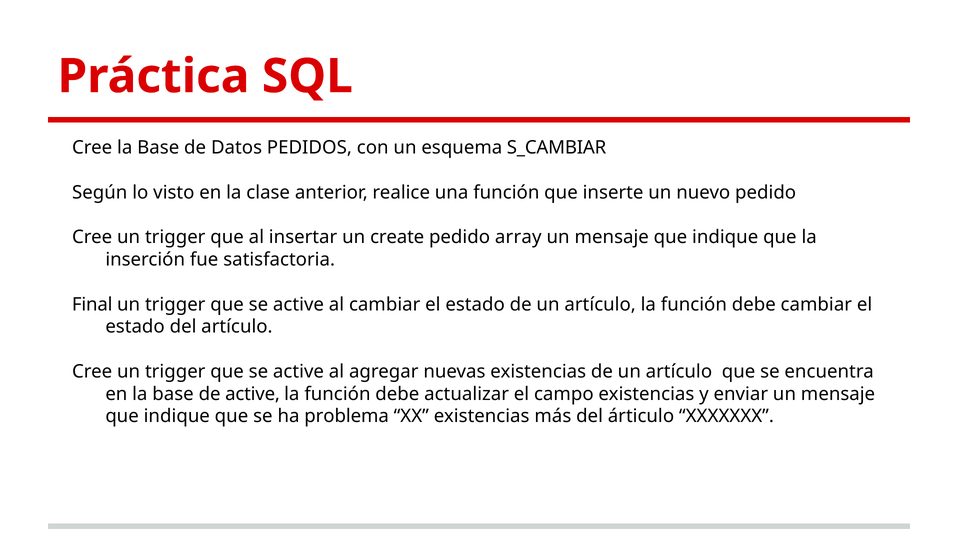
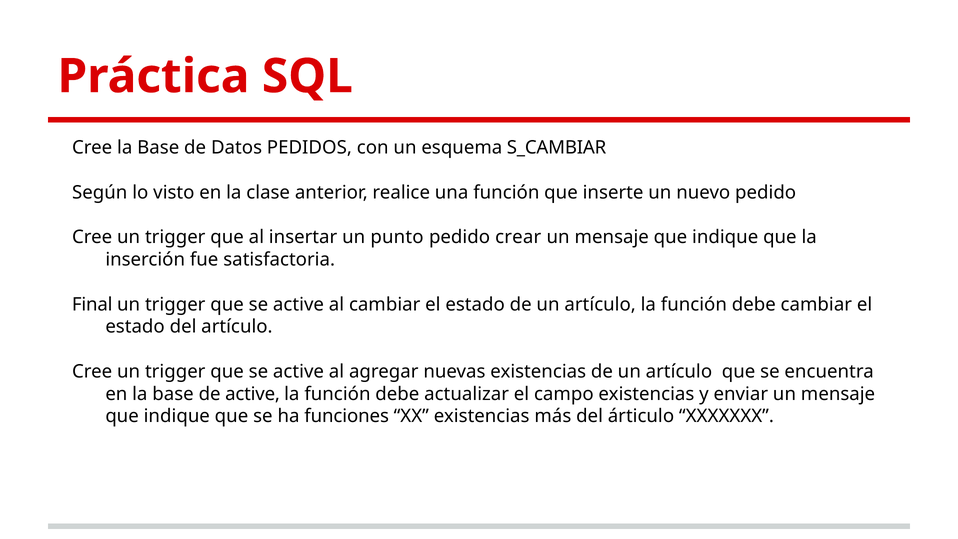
create: create -> punto
array: array -> crear
problema: problema -> funciones
